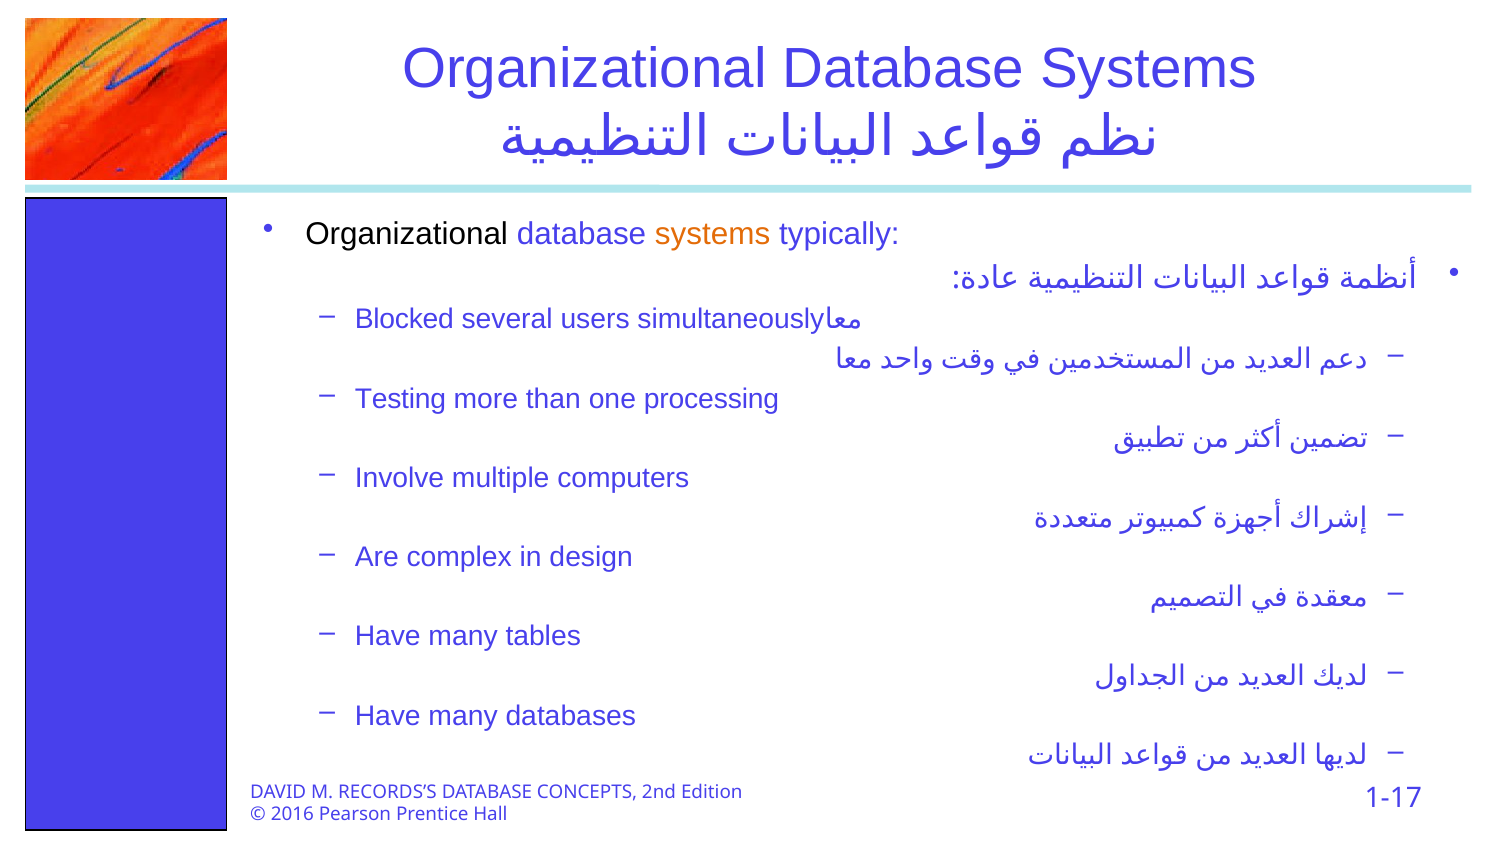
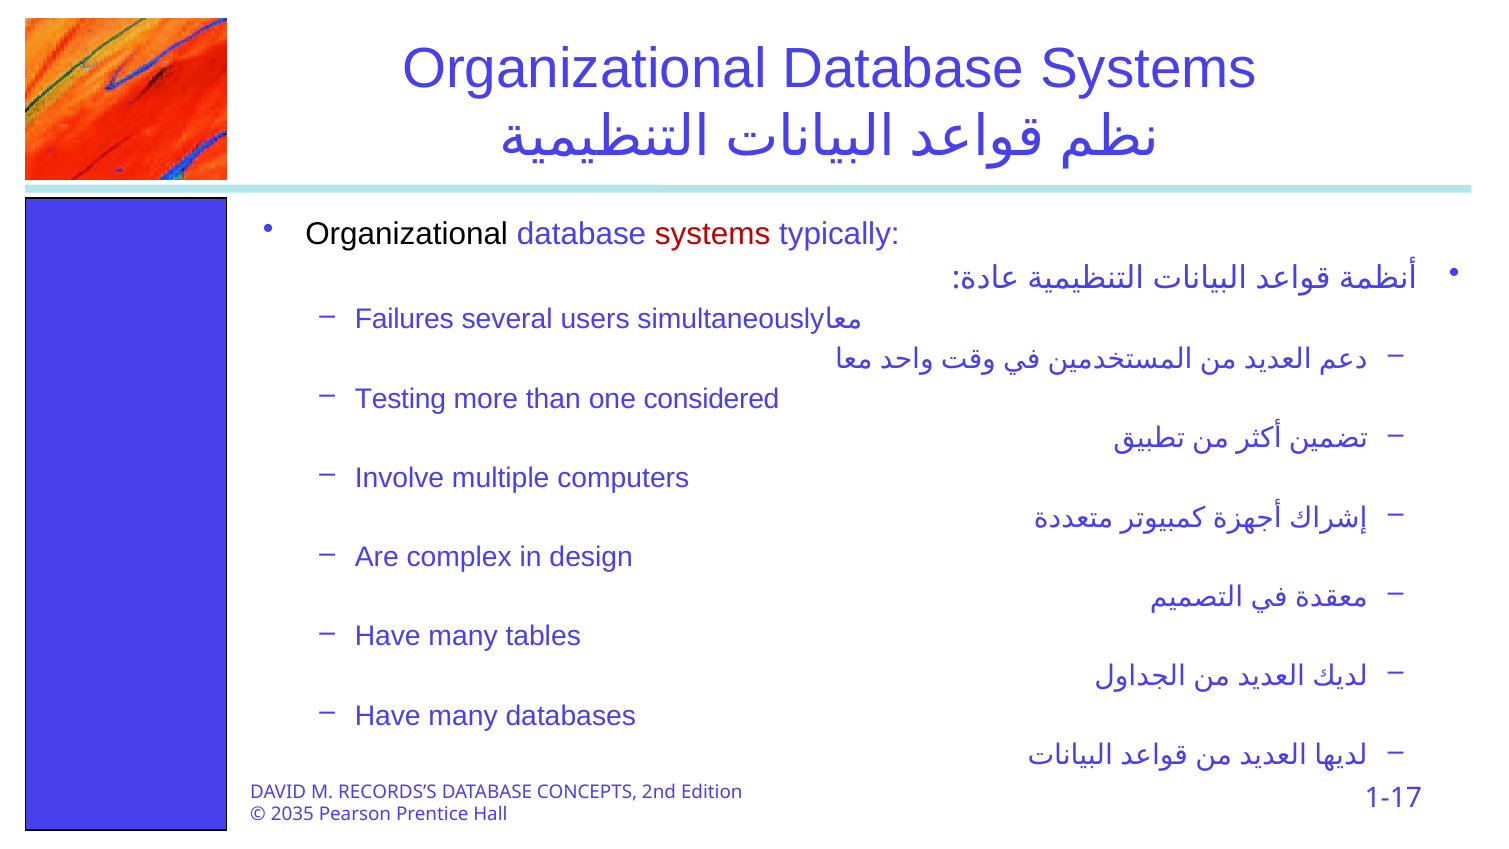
systems at (713, 234) colour: orange -> red
Blocked: Blocked -> Failures
processing: processing -> considered
2016: 2016 -> 2035
